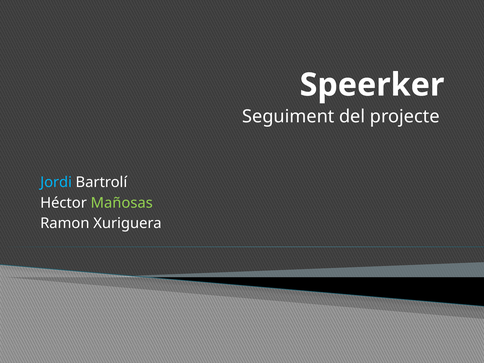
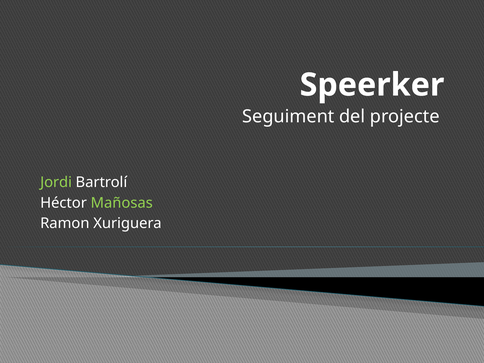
Jordi colour: light blue -> light green
